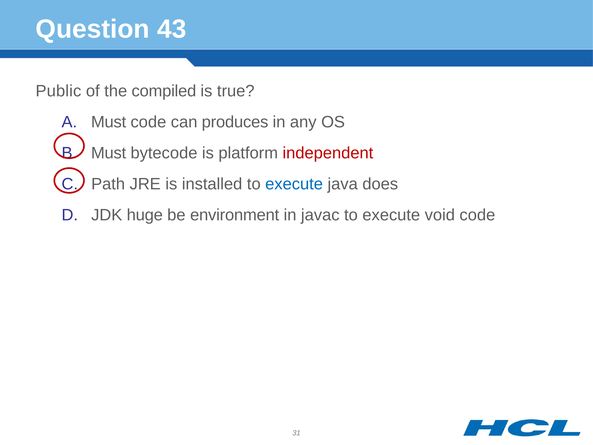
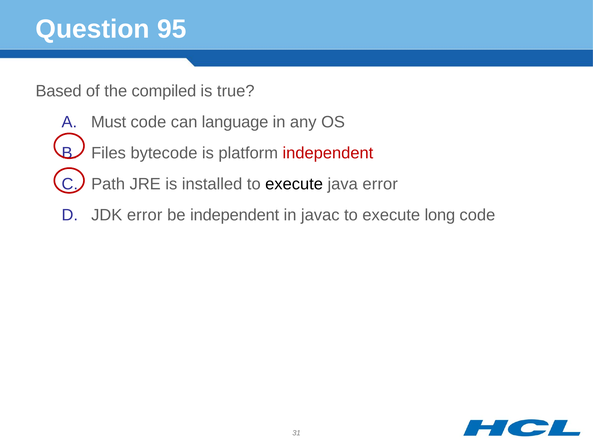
43: 43 -> 95
Public: Public -> Based
produces: produces -> language
Must at (109, 153): Must -> Files
execute at (294, 184) colour: blue -> black
java does: does -> error
JDK huge: huge -> error
be environment: environment -> independent
void: void -> long
